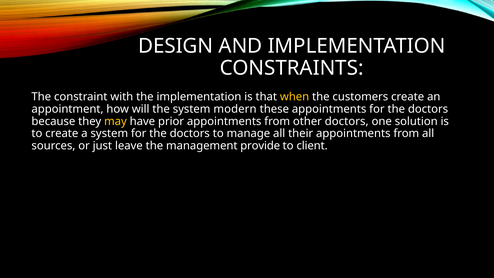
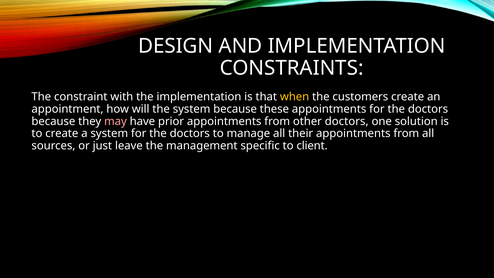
system modern: modern -> because
may colour: yellow -> pink
provide: provide -> specific
